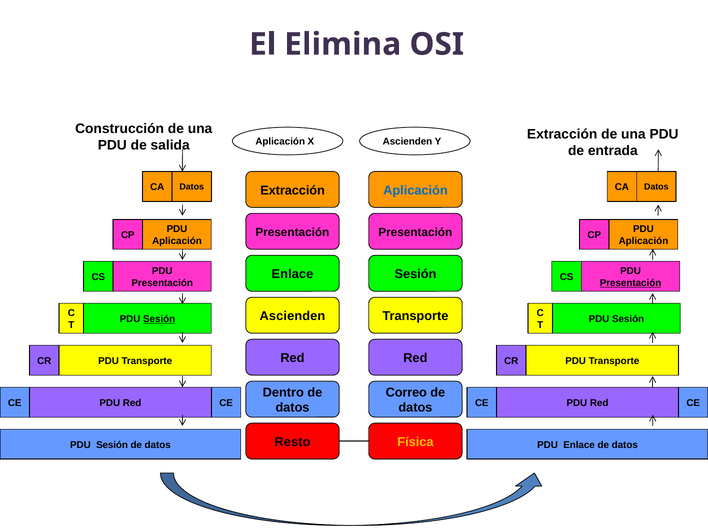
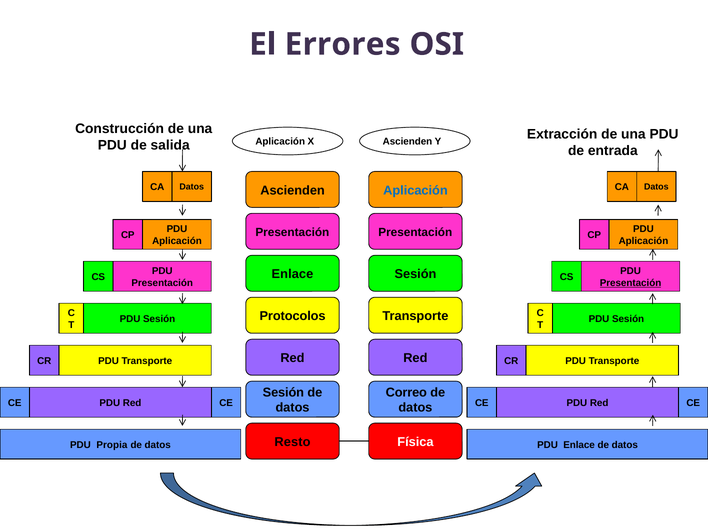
Elimina: Elimina -> Errores
Extracción at (293, 190): Extracción -> Ascienden
Ascienden at (292, 316): Ascienden -> Protocolos
Sesión at (159, 319) underline: present -> none
Dentro at (283, 392): Dentro -> Sesión
Física colour: yellow -> white
Sesión at (112, 445): Sesión -> Propia
